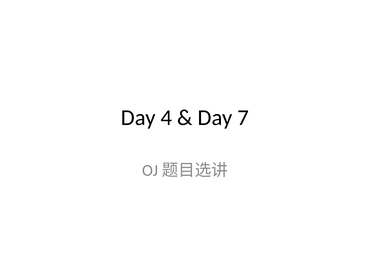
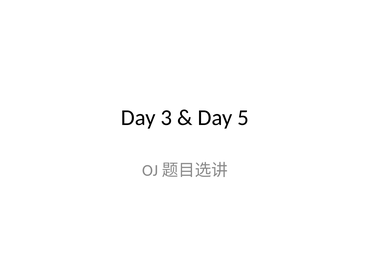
4: 4 -> 3
7: 7 -> 5
